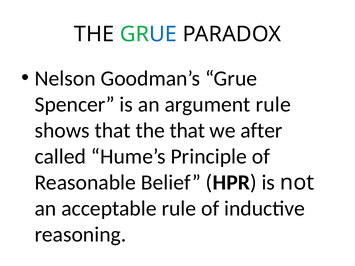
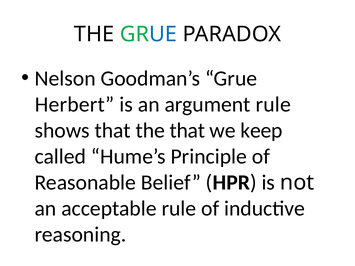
Spencer: Spencer -> Herbert
after: after -> keep
